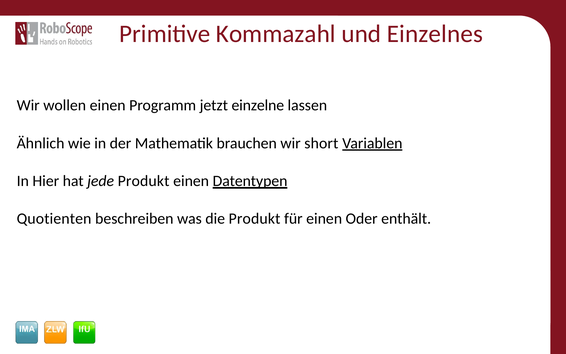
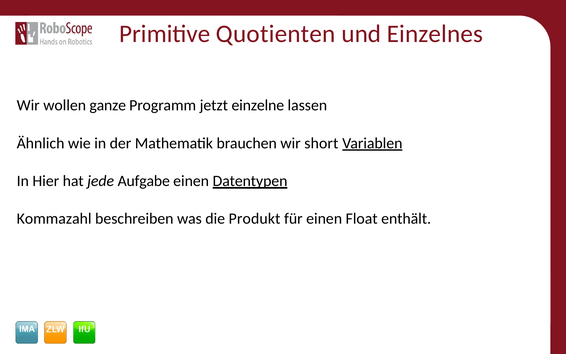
Kommazahl: Kommazahl -> Quotienten
wollen einen: einen -> ganze
jede Produkt: Produkt -> Aufgabe
Quotienten: Quotienten -> Kommazahl
Oder: Oder -> Float
